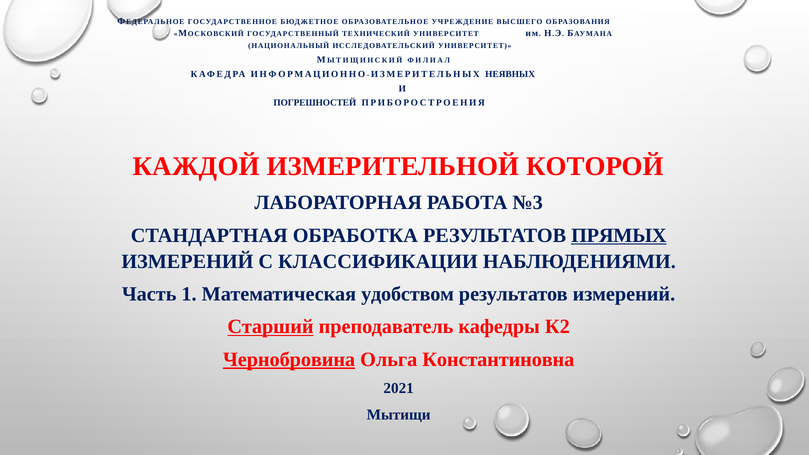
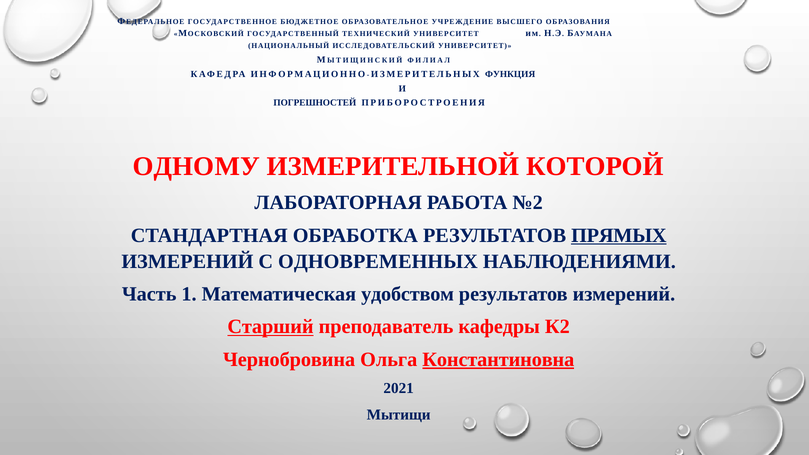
НЕЯВНЫХ: НЕЯВНЫХ -> ФУНКЦИЯ
КАЖДОЙ: КАЖДОЙ -> ОДНОМУ
№3: №3 -> №2
КЛАССИФИКАЦИИ: КЛАССИФИКАЦИИ -> ОДНОВРЕМЕННЫХ
Чернобровина underline: present -> none
Константиновна underline: none -> present
